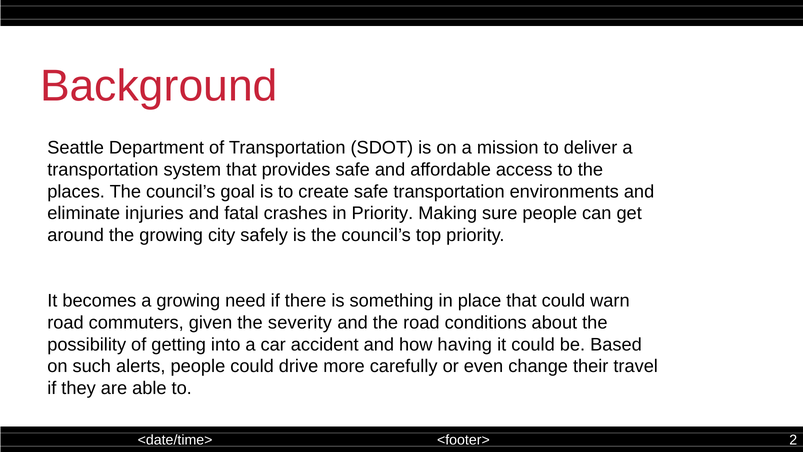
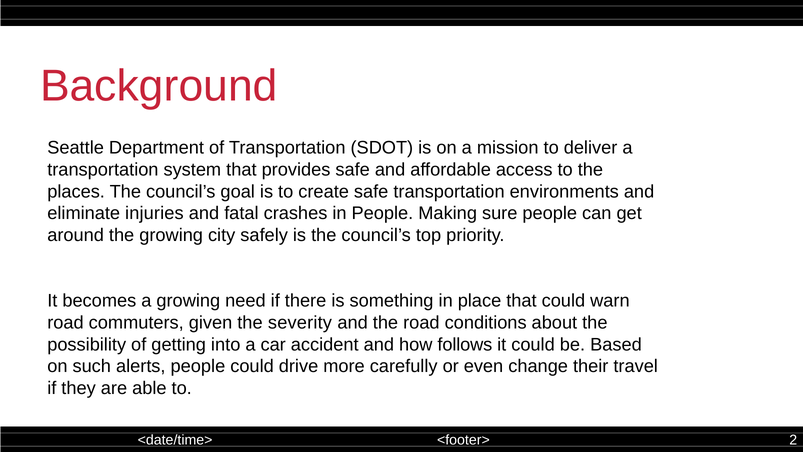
in Priority: Priority -> People
having: having -> follows
